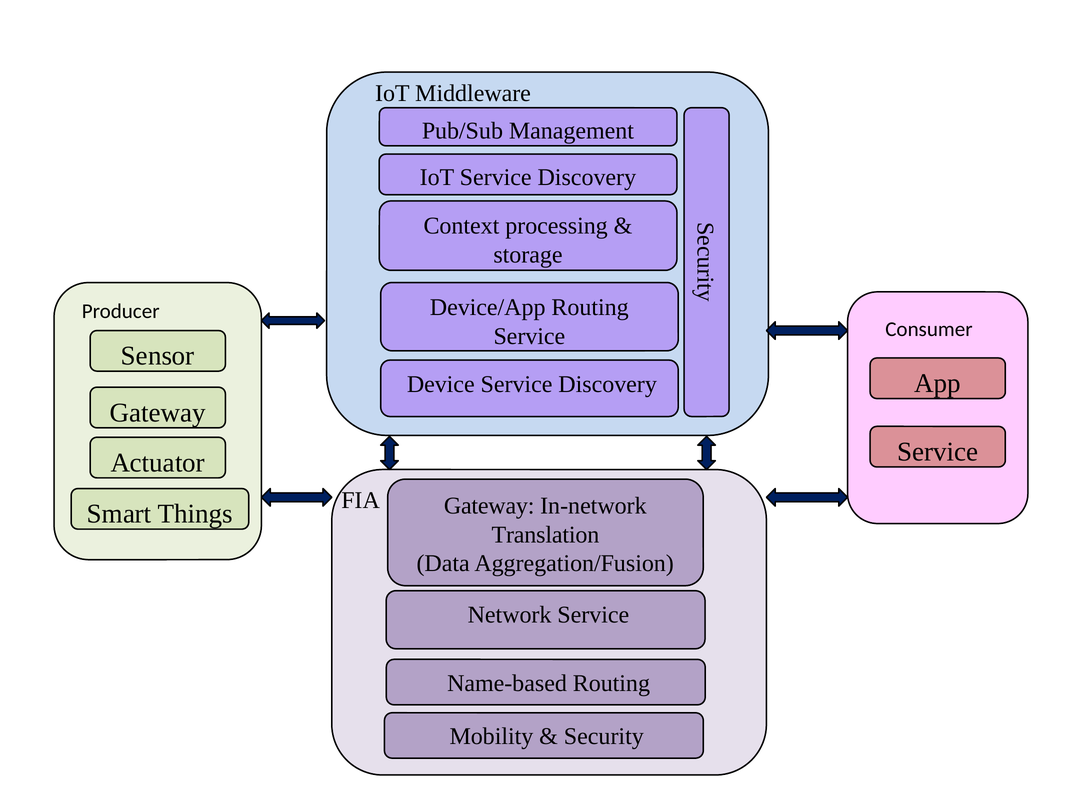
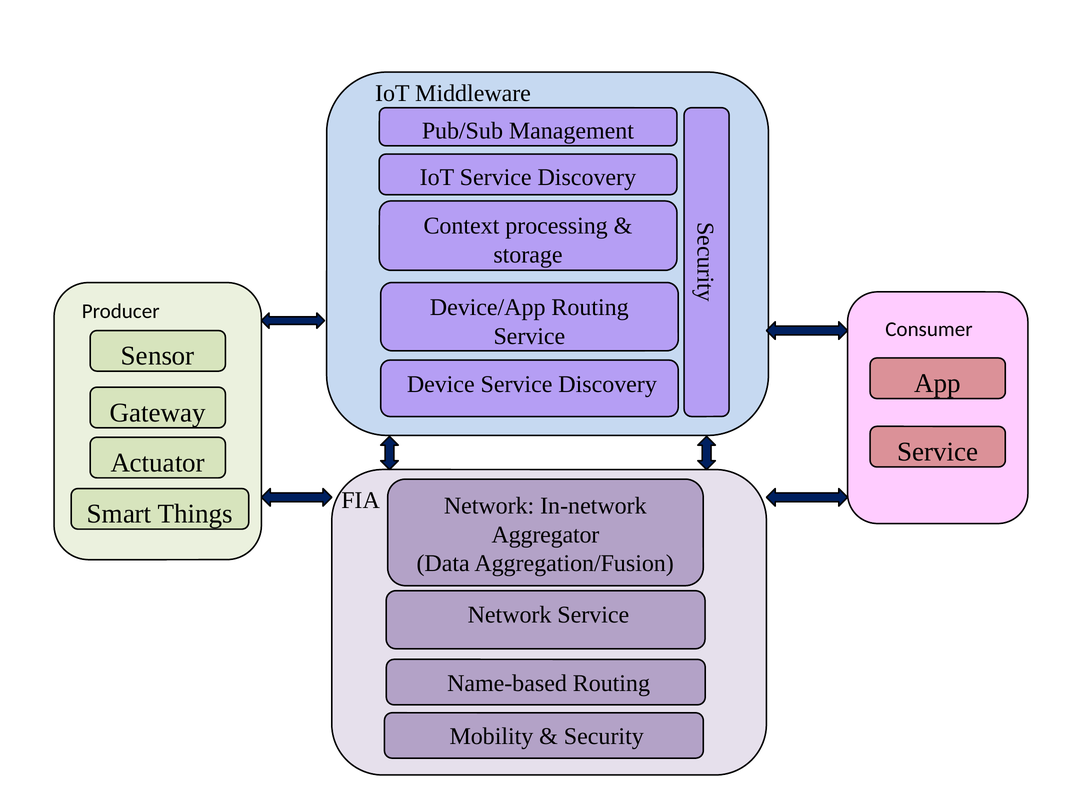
FIA Gateway: Gateway -> Network
Translation: Translation -> Aggregator
